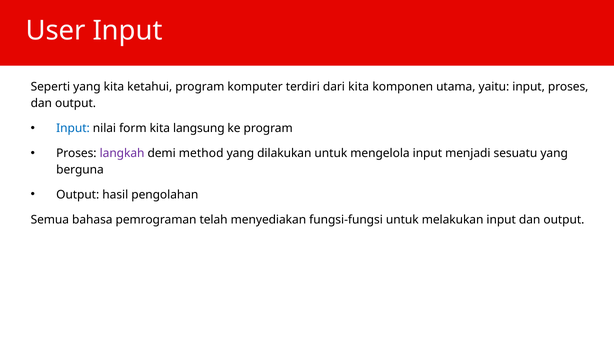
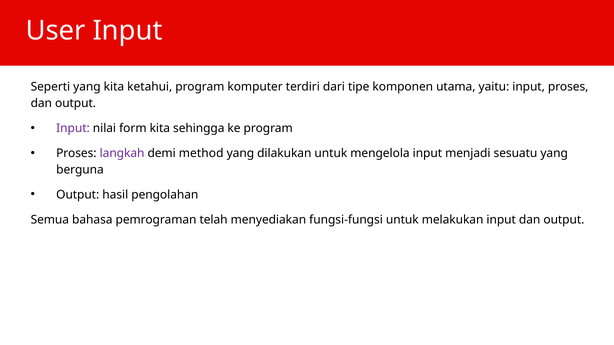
dari kita: kita -> tipe
Input at (73, 128) colour: blue -> purple
langsung: langsung -> sehingga
